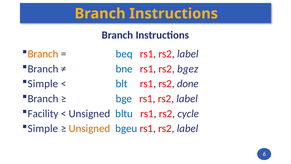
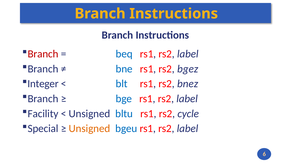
Branch at (43, 54) colour: orange -> red
Simple at (43, 84): Simple -> Integer
done: done -> bnez
Simple at (43, 128): Simple -> Special
